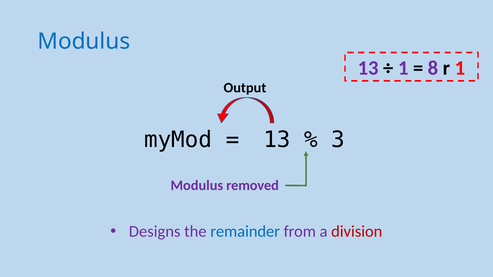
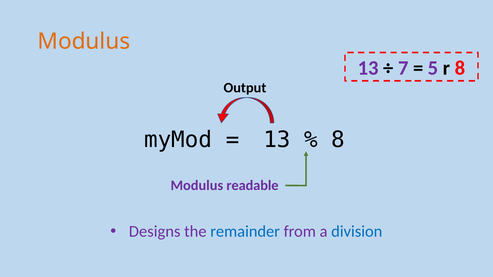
Modulus at (84, 41) colour: blue -> orange
1 at (403, 68): 1 -> 7
8: 8 -> 5
r 1: 1 -> 8
3 at (338, 140): 3 -> 8
removed: removed -> readable
division colour: red -> blue
